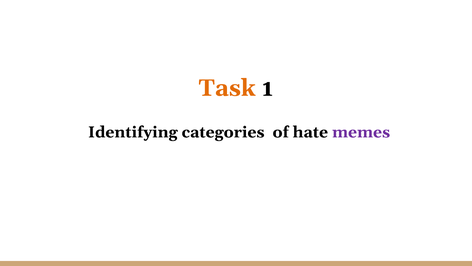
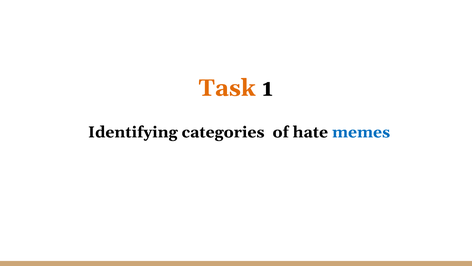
memes colour: purple -> blue
